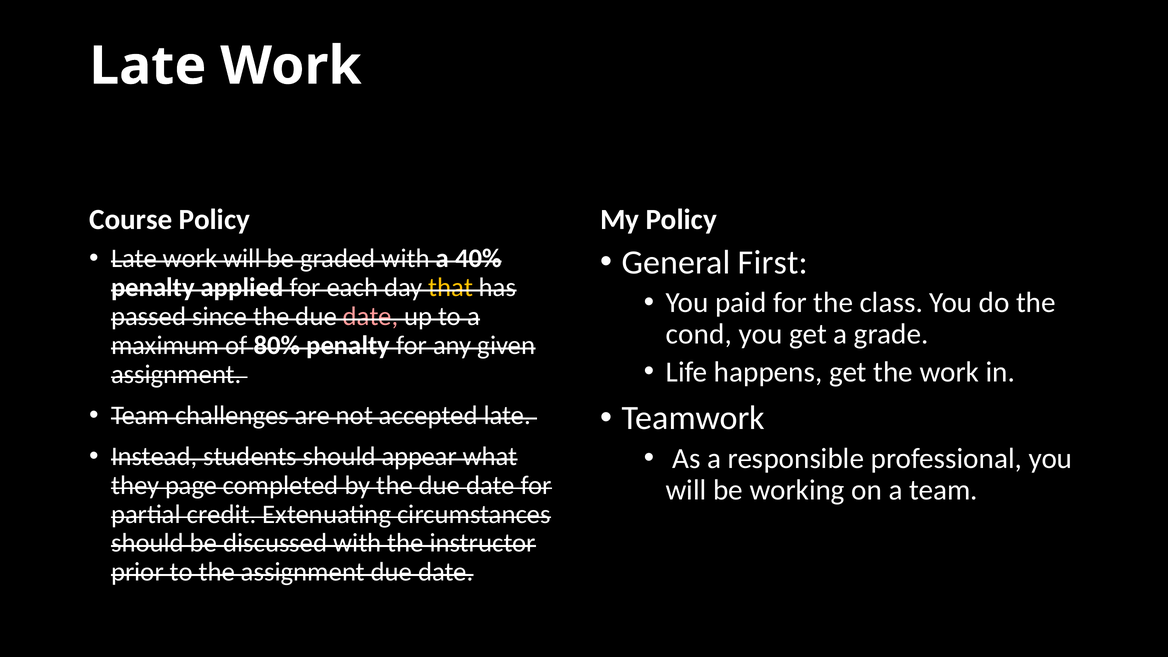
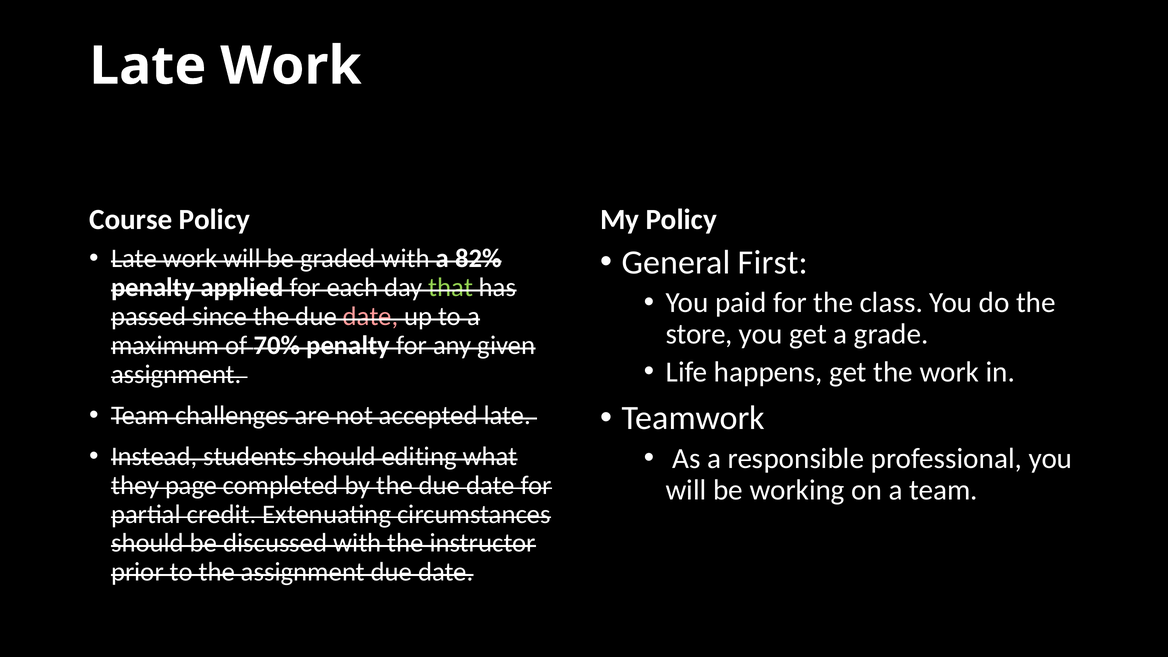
40%: 40% -> 82%
that colour: yellow -> light green
cond: cond -> store
80%: 80% -> 70%
appear: appear -> editing
